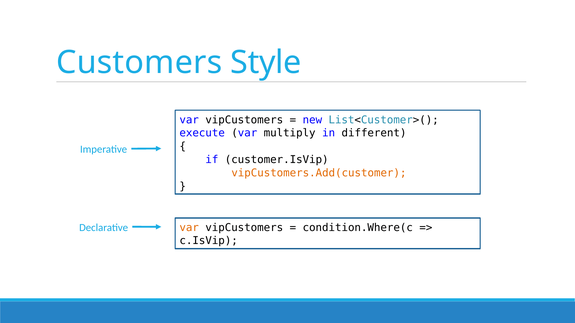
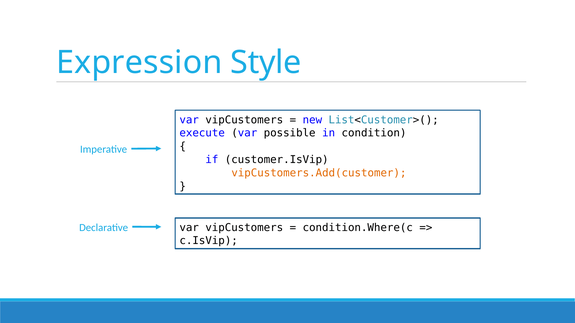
Customers: Customers -> Expression
multiply: multiply -> possible
different: different -> condition
var at (189, 228) colour: orange -> black
